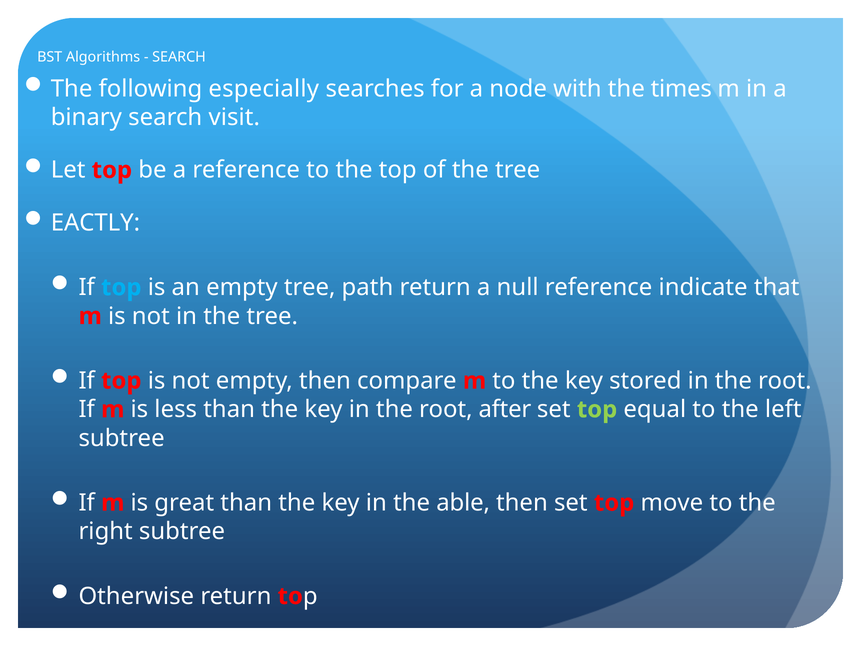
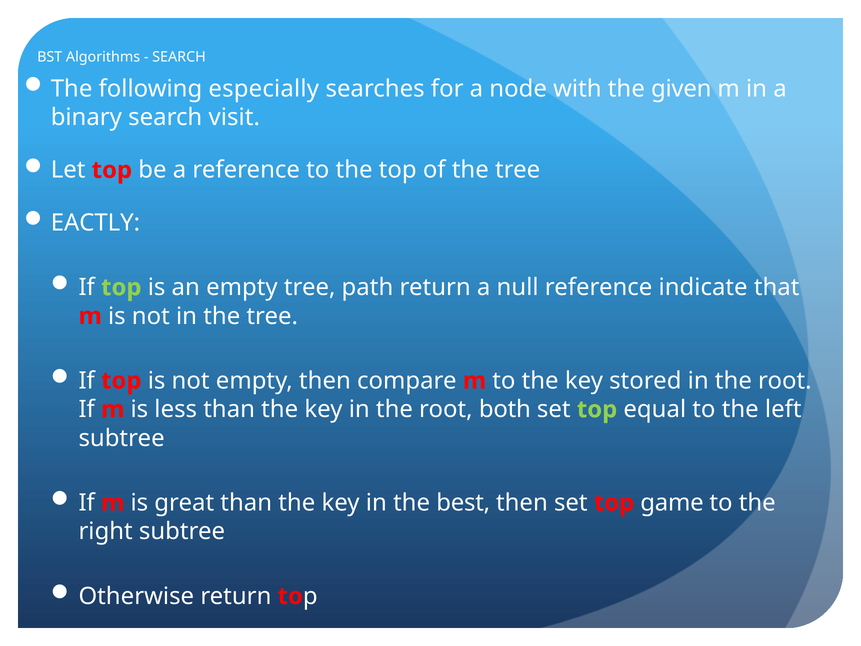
times: times -> given
top at (121, 287) colour: light blue -> light green
after: after -> both
able: able -> best
move: move -> game
